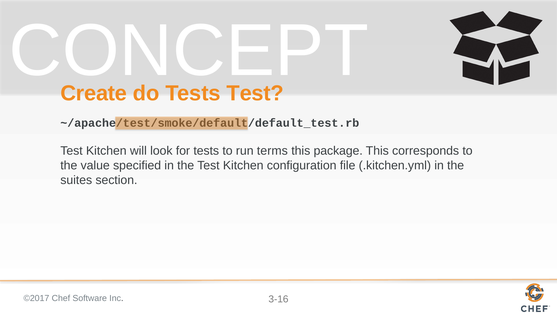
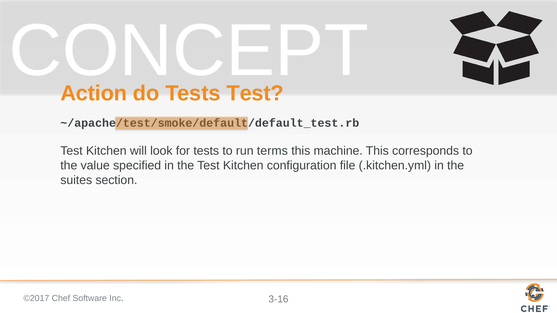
Create: Create -> Action
package: package -> machine
